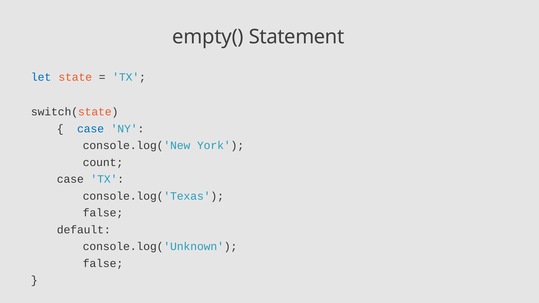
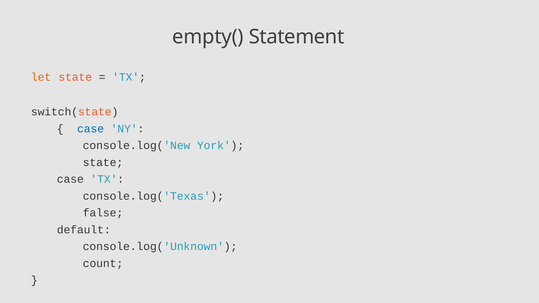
let colour: blue -> orange
count at (103, 162): count -> state
false at (103, 264): false -> count
